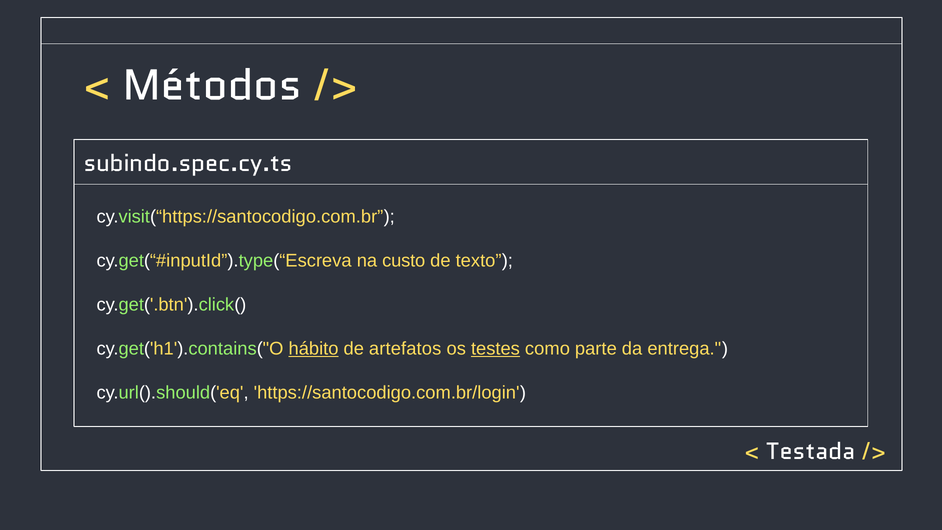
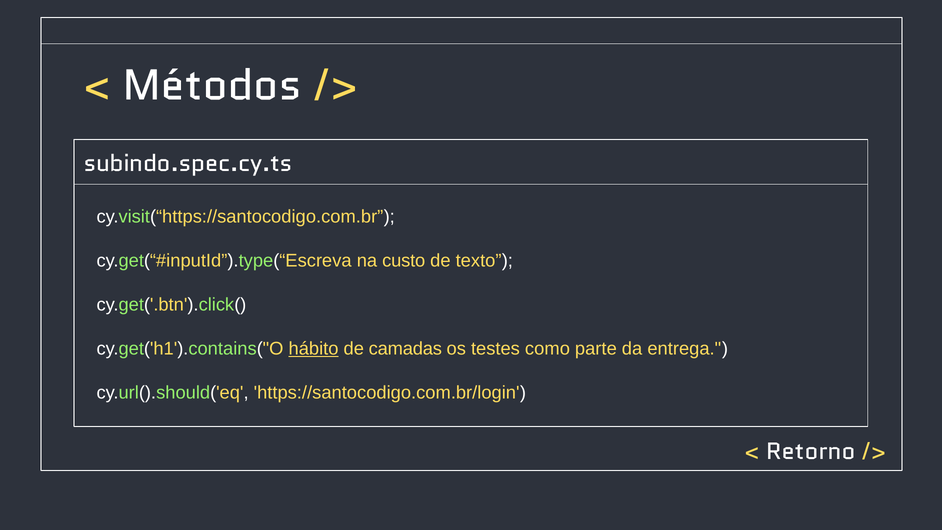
artefatos: artefatos -> camadas
testes underline: present -> none
Testada: Testada -> Retorno
